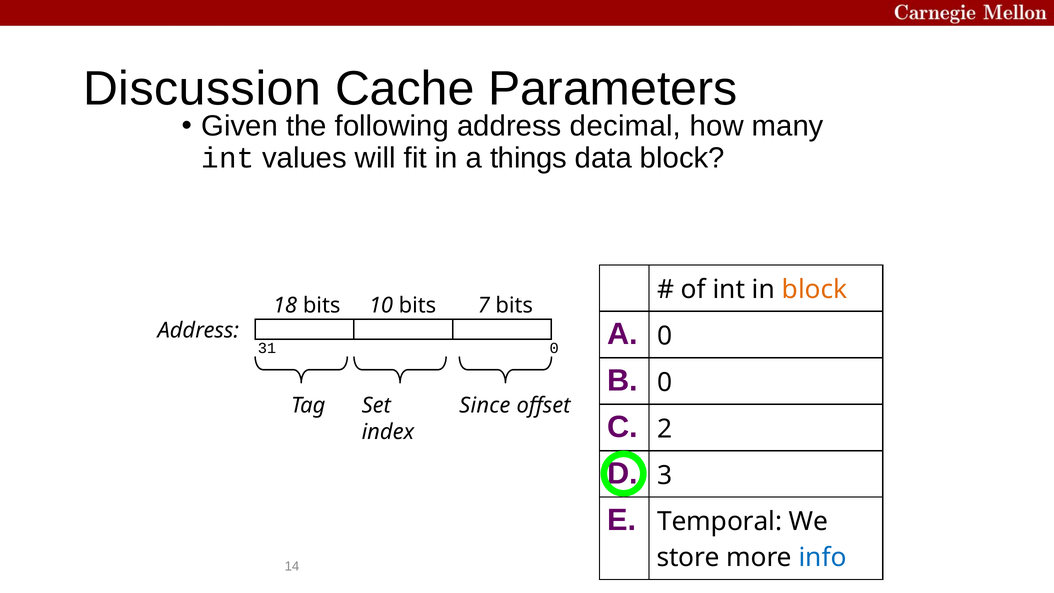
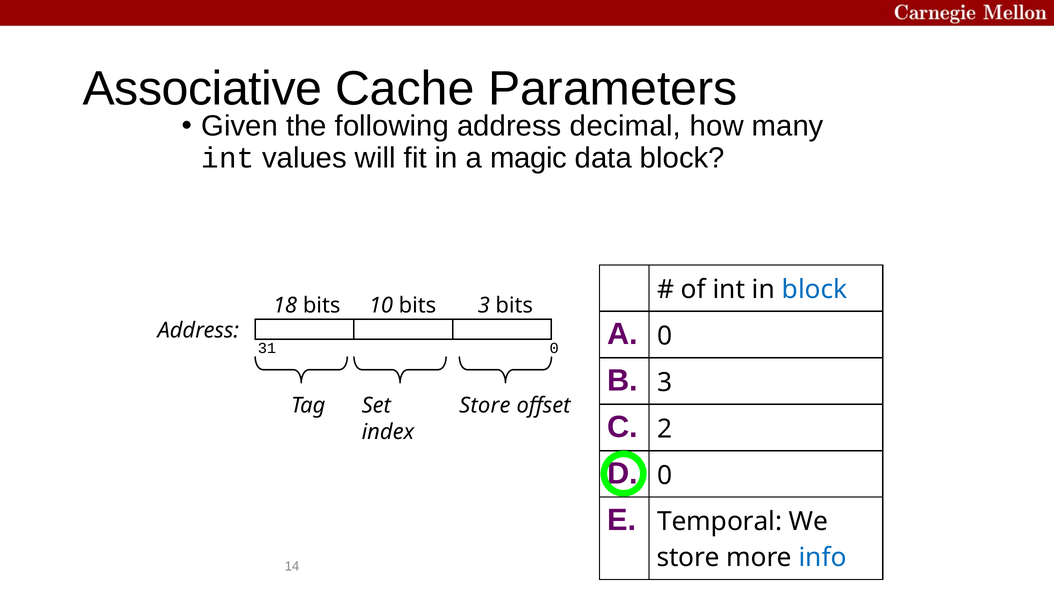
Discussion: Discussion -> Associative
things: things -> magic
block at (815, 289) colour: orange -> blue
bits 7: 7 -> 3
B 0: 0 -> 3
Since at (485, 406): Since -> Store
3 at (665, 475): 3 -> 0
